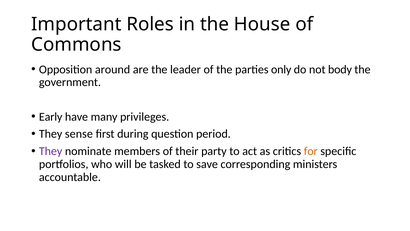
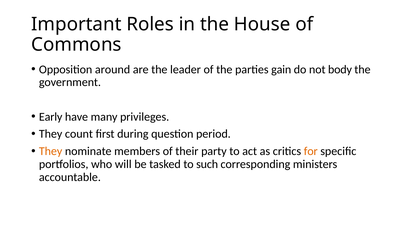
only: only -> gain
sense: sense -> count
They at (51, 151) colour: purple -> orange
save: save -> such
